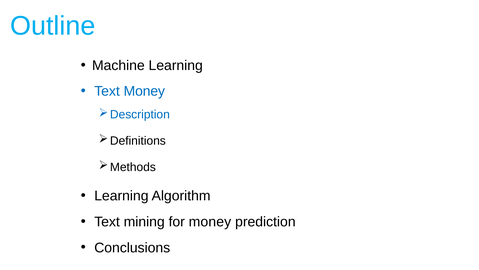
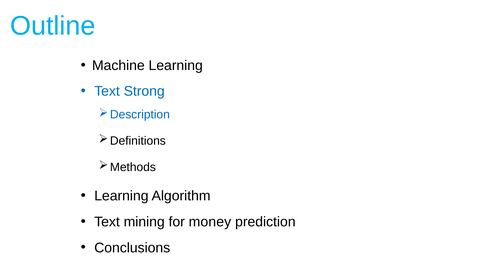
Text Money: Money -> Strong
